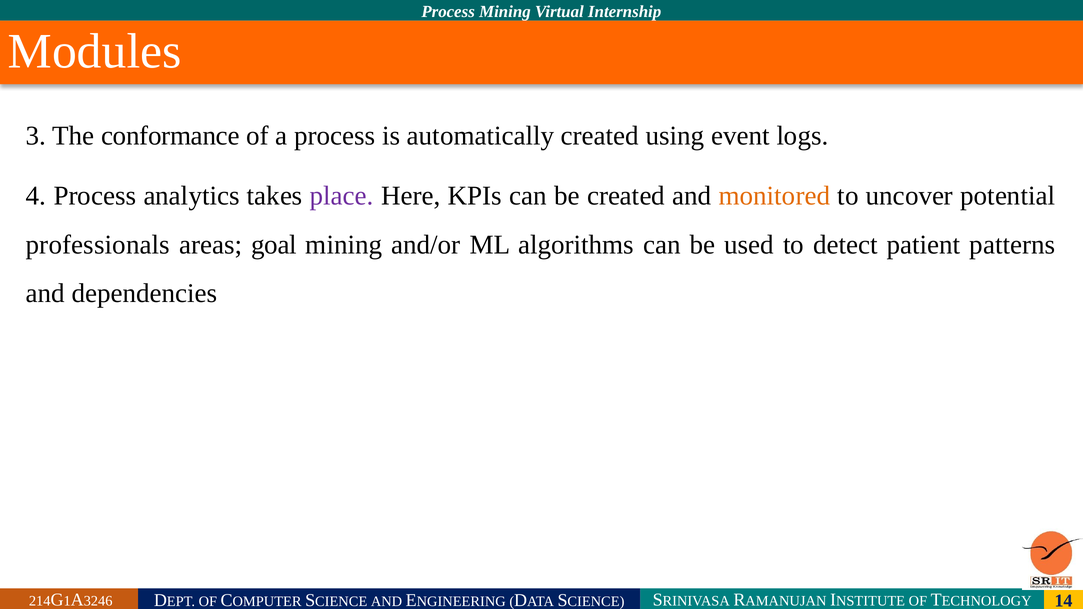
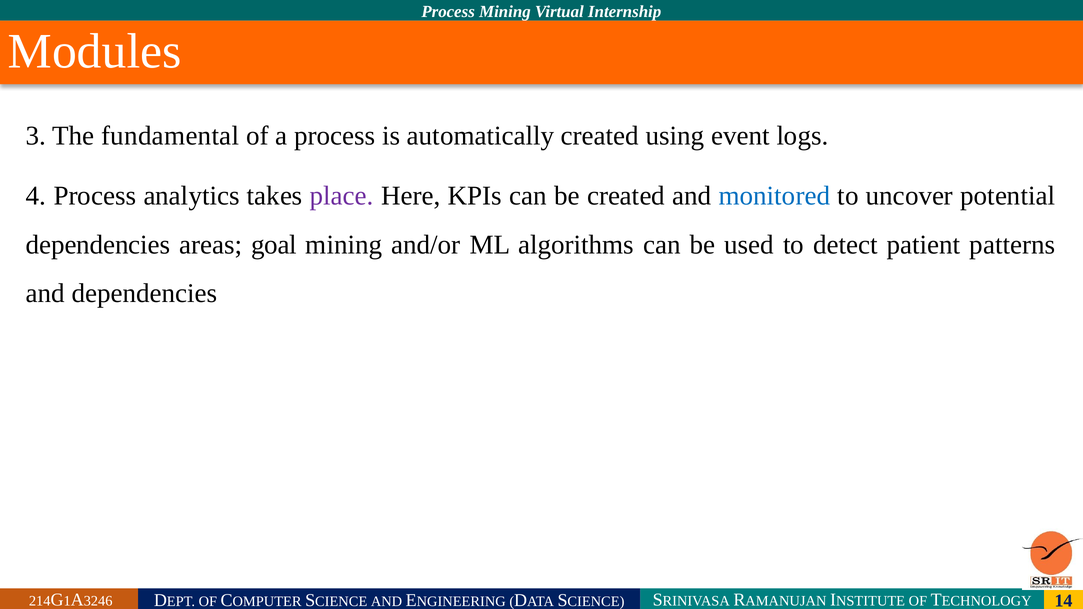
conformance: conformance -> fundamental
monitored colour: orange -> blue
professionals at (98, 245): professionals -> dependencies
